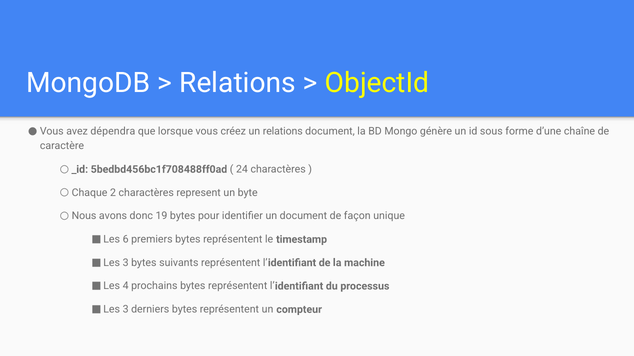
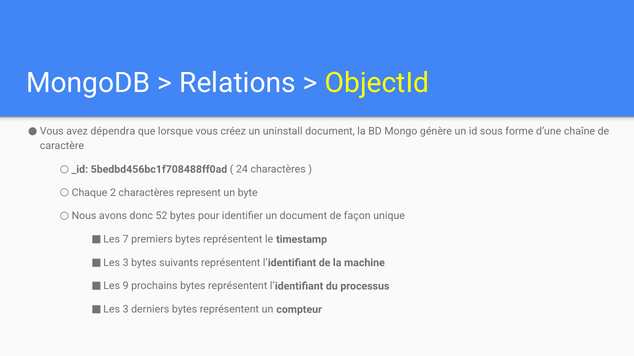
un relations: relations -> uninstall
19: 19 -> 52
6: 6 -> 7
4: 4 -> 9
